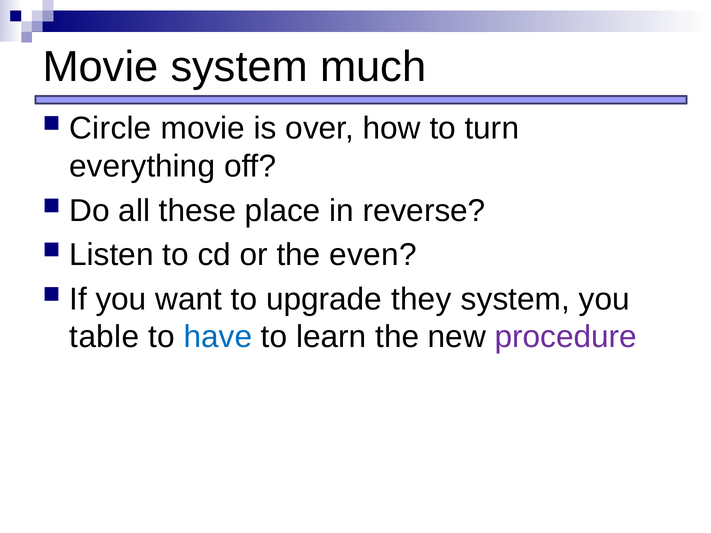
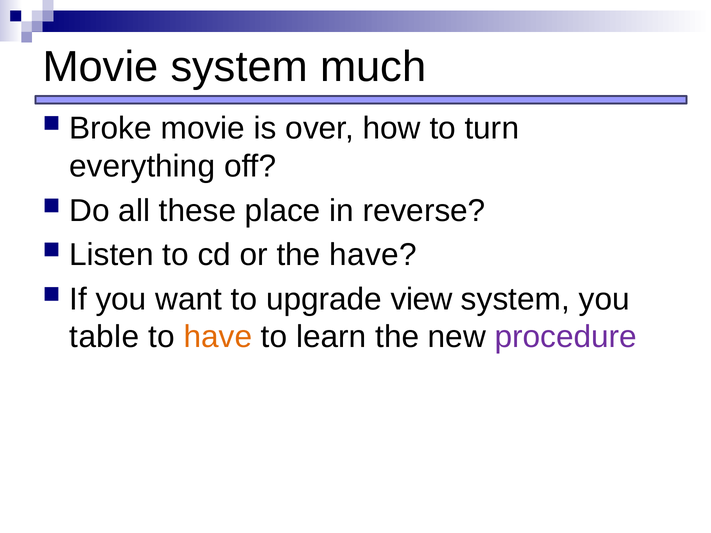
Circle: Circle -> Broke
the even: even -> have
they: they -> view
have at (218, 337) colour: blue -> orange
